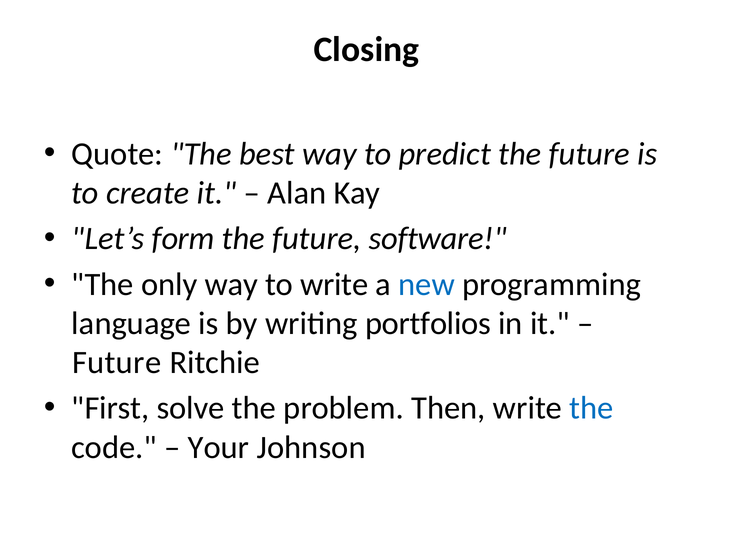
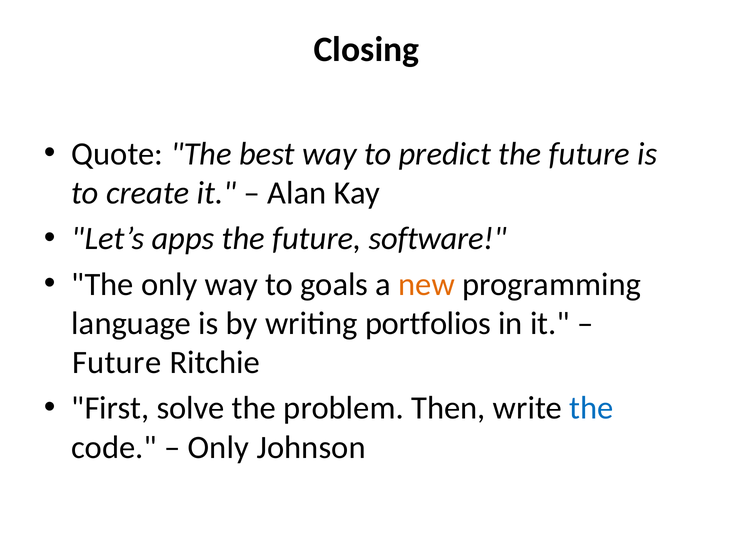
form: form -> apps
to write: write -> goals
new colour: blue -> orange
Your at (218, 447): Your -> Only
